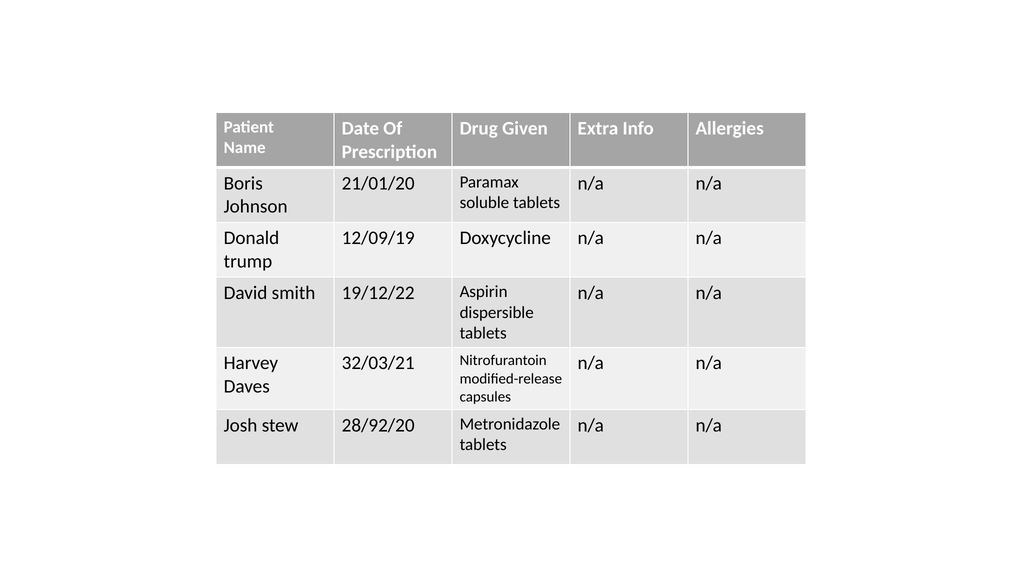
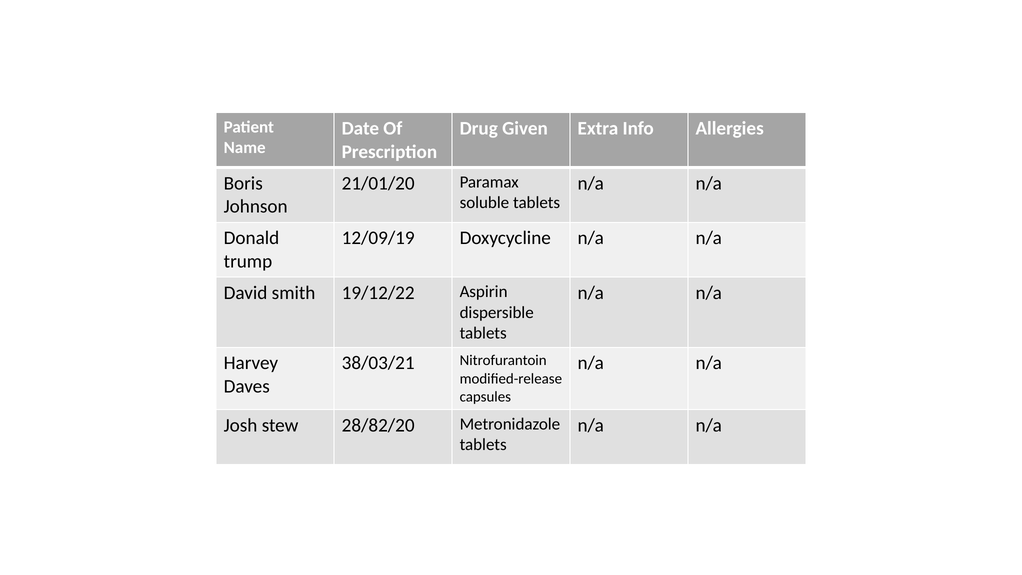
32/03/21: 32/03/21 -> 38/03/21
28/92/20: 28/92/20 -> 28/82/20
